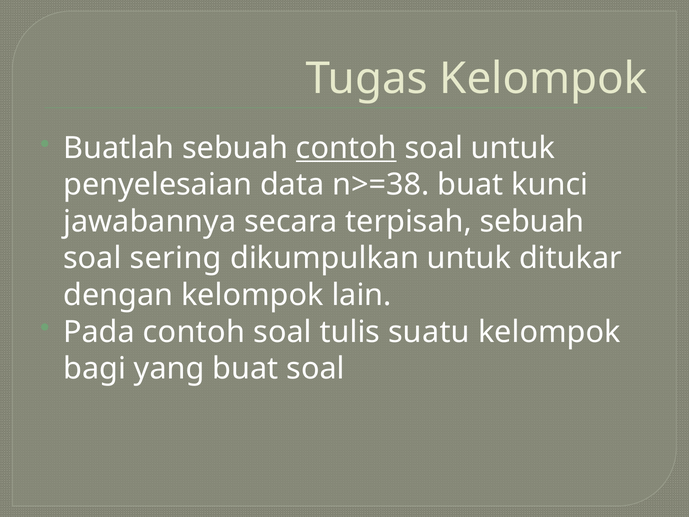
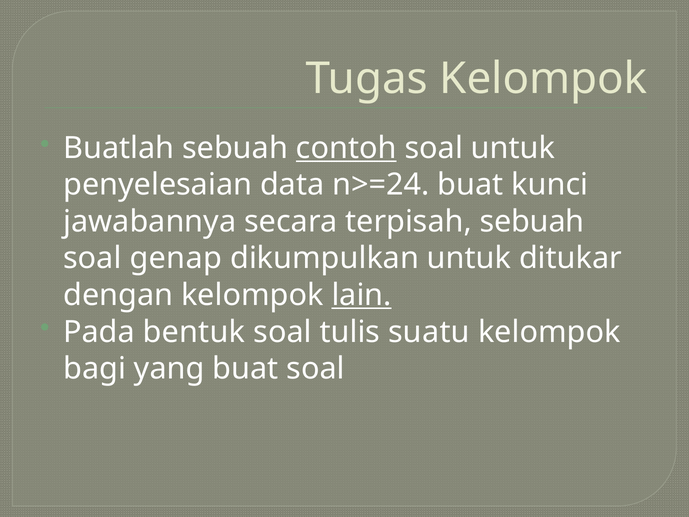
n>=38: n>=38 -> n>=24
sering: sering -> genap
lain underline: none -> present
Pada contoh: contoh -> bentuk
